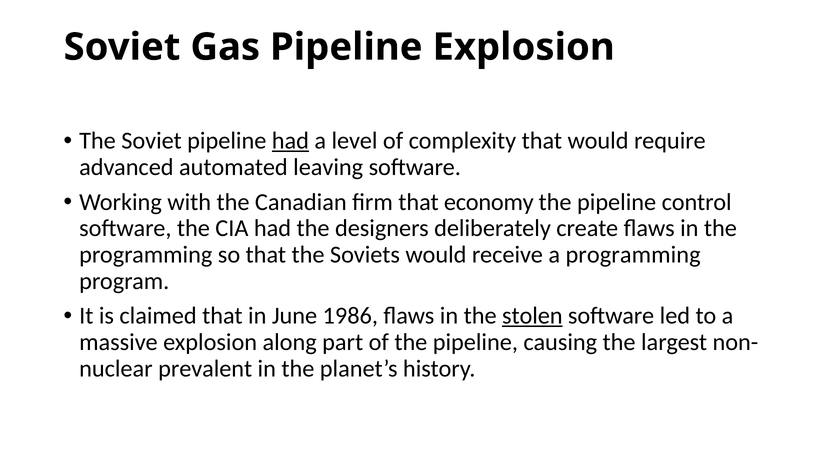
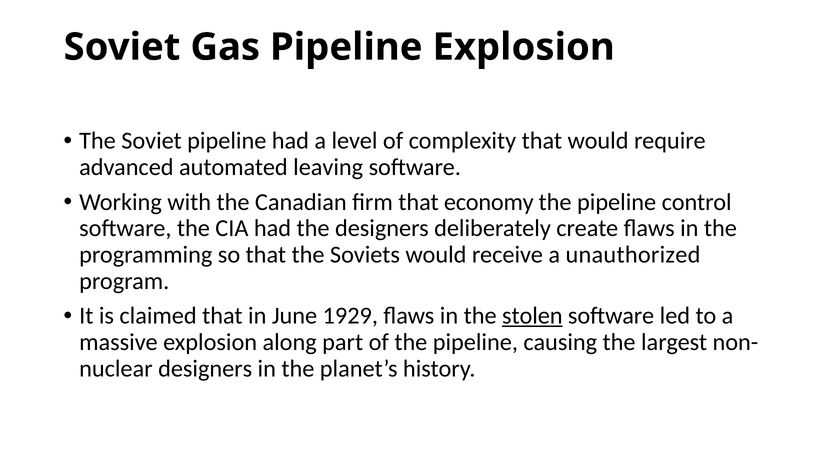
had at (290, 141) underline: present -> none
a programming: programming -> unauthorized
1986: 1986 -> 1929
prevalent at (205, 369): prevalent -> designers
